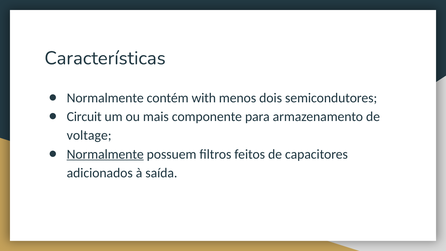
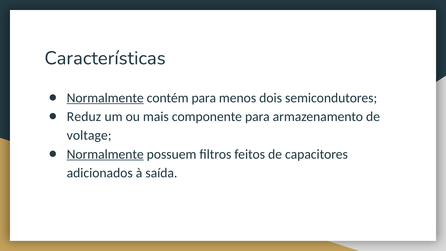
Normalmente at (105, 98) underline: none -> present
contém with: with -> para
Circuit: Circuit -> Reduz
